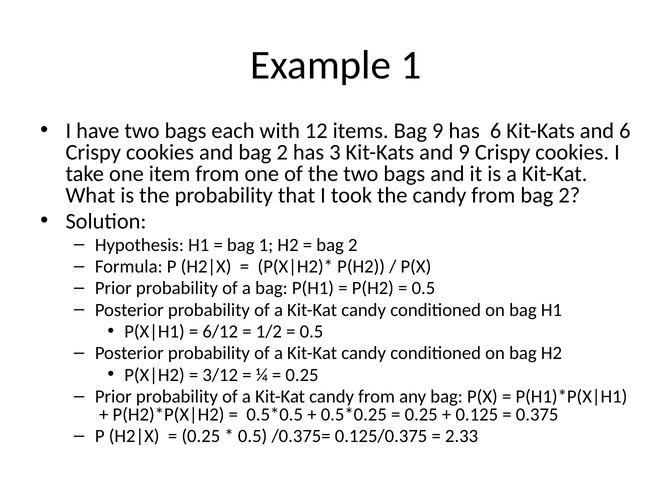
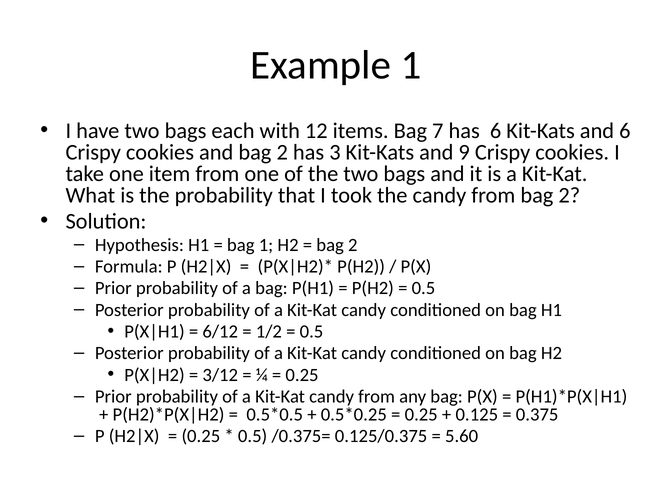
Bag 9: 9 -> 7
2.33: 2.33 -> 5.60
